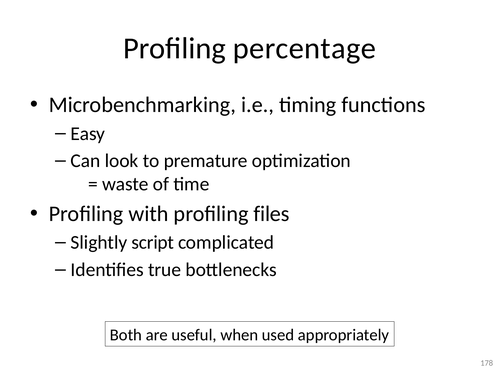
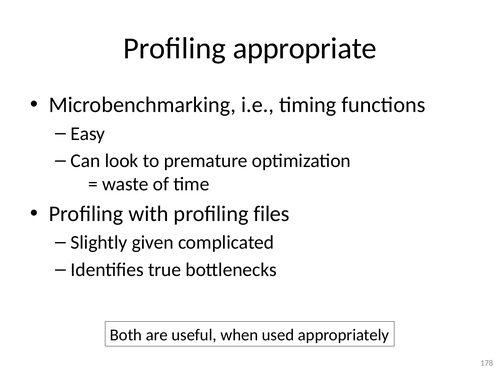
percentage: percentage -> appropriate
script: script -> given
